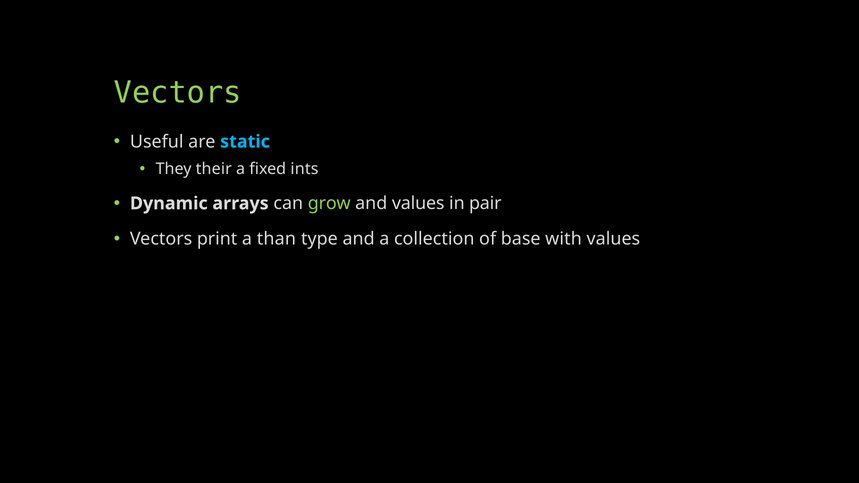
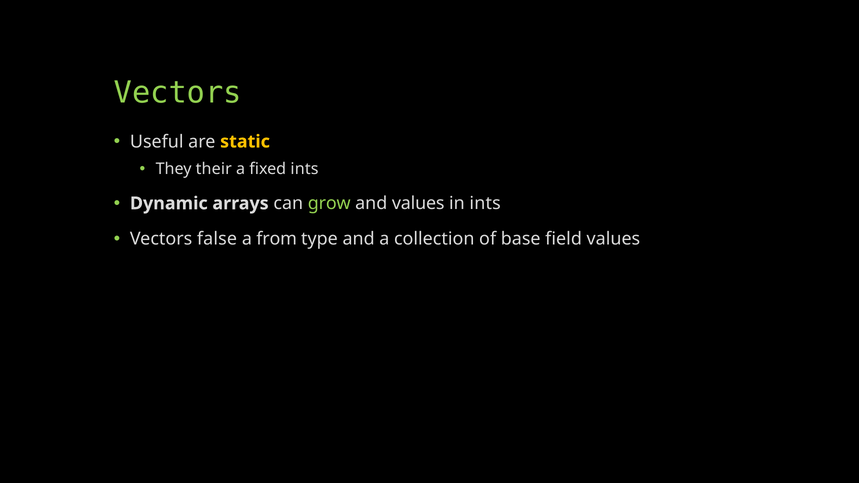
static colour: light blue -> yellow
in pair: pair -> ints
print: print -> false
than: than -> from
with: with -> field
